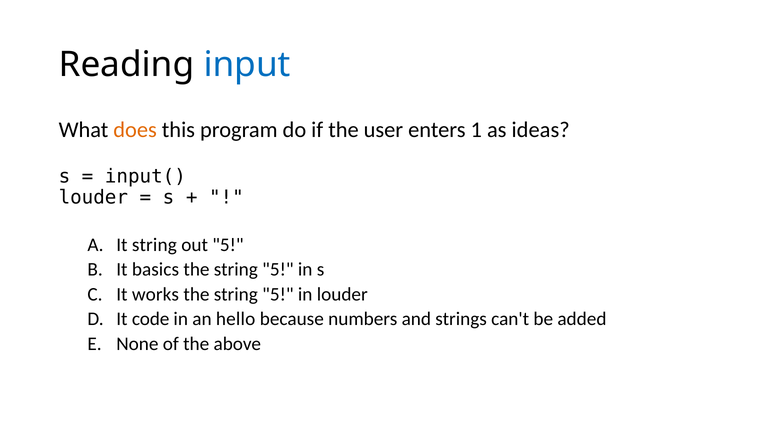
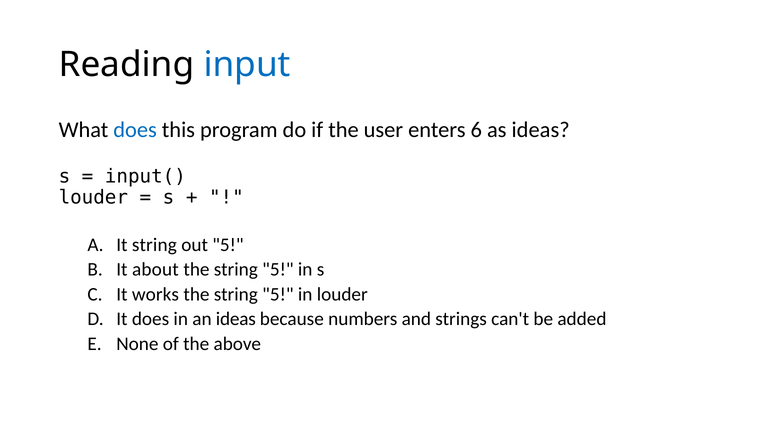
does at (135, 130) colour: orange -> blue
1: 1 -> 6
basics: basics -> about
It code: code -> does
an hello: hello -> ideas
